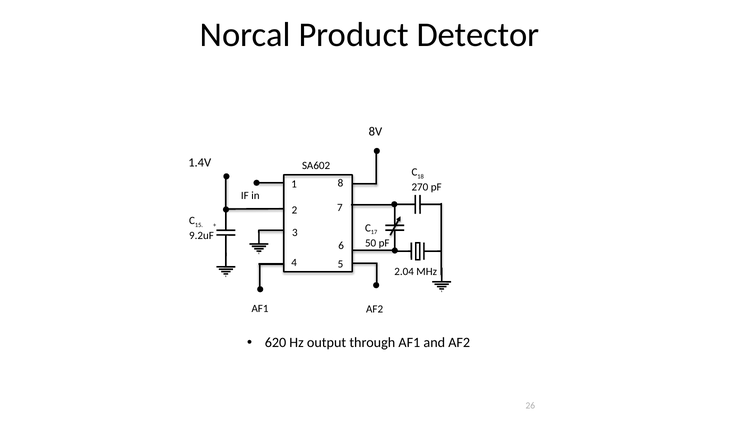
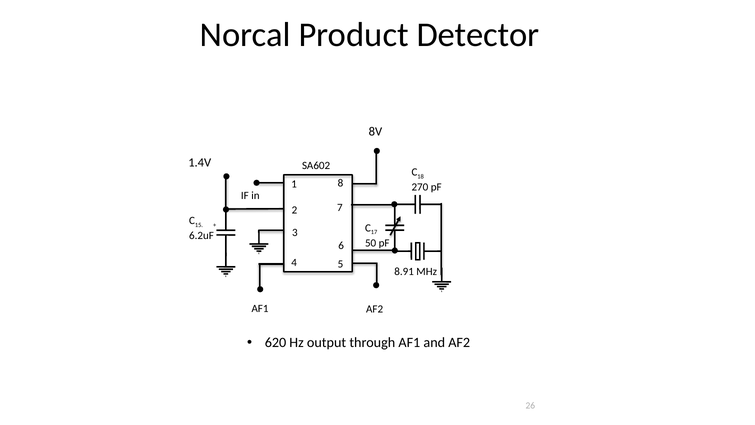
9.2uF: 9.2uF -> 6.2uF
2.04: 2.04 -> 8.91
